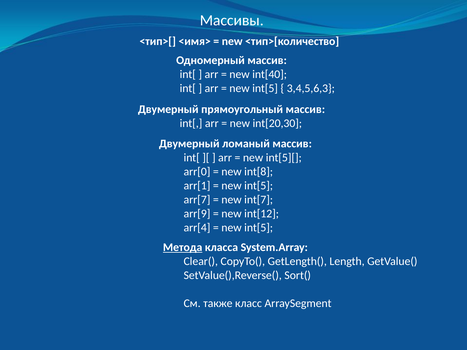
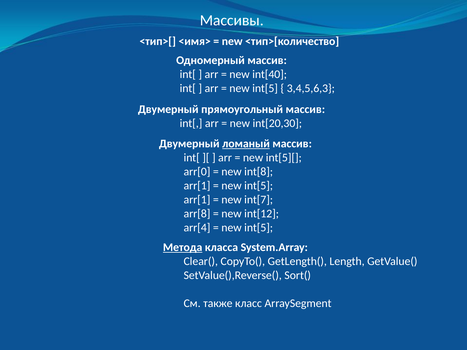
ломаный underline: none -> present
arr[7 at (197, 200): arr[7 -> arr[1
arr[9: arr[9 -> arr[8
